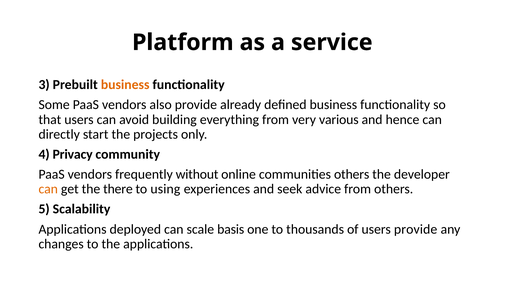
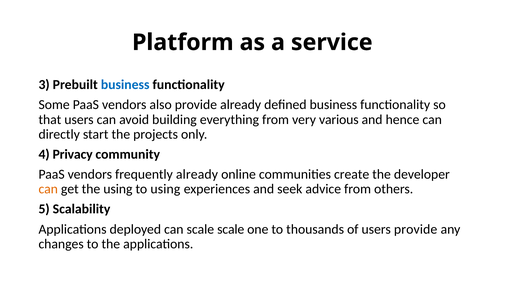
business at (125, 85) colour: orange -> blue
frequently without: without -> already
communities others: others -> create
the there: there -> using
scale basis: basis -> scale
